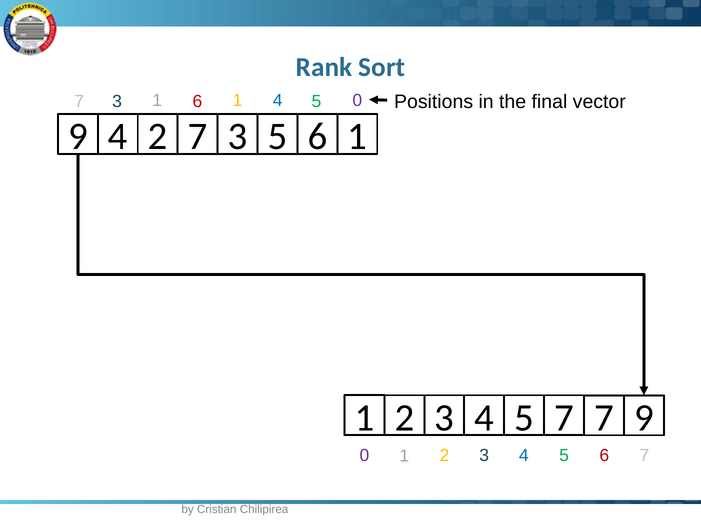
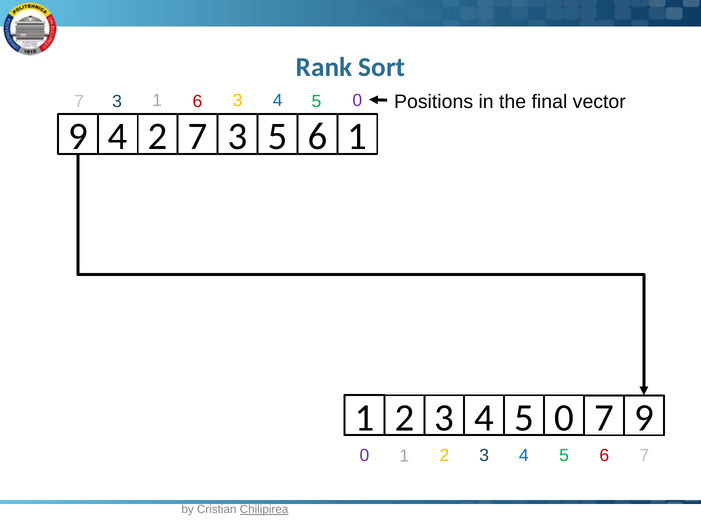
1 6 1: 1 -> 3
7 at (564, 418): 7 -> 0
Chilipirea underline: none -> present
